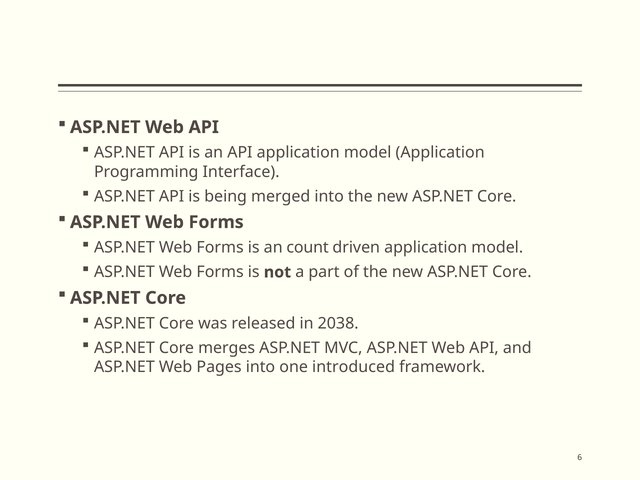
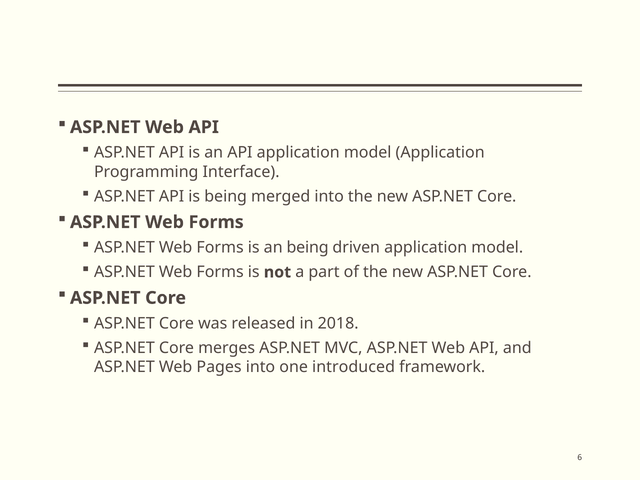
an count: count -> being
2038: 2038 -> 2018
